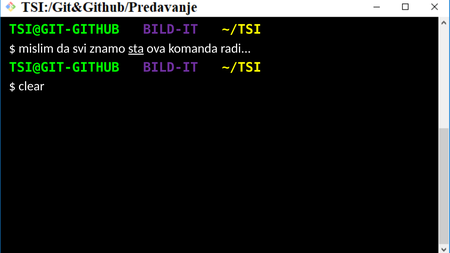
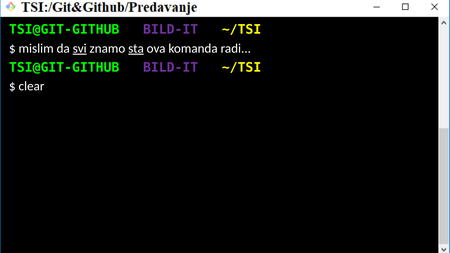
svi underline: none -> present
